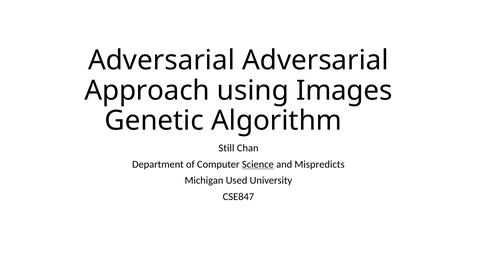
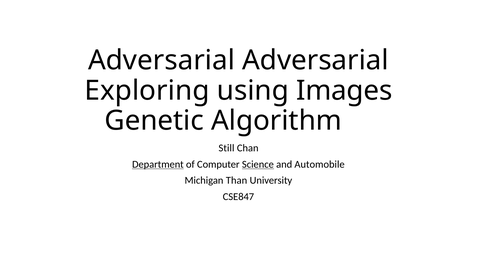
Approach: Approach -> Exploring
Department underline: none -> present
Mispredicts: Mispredicts -> Automobile
Used: Used -> Than
